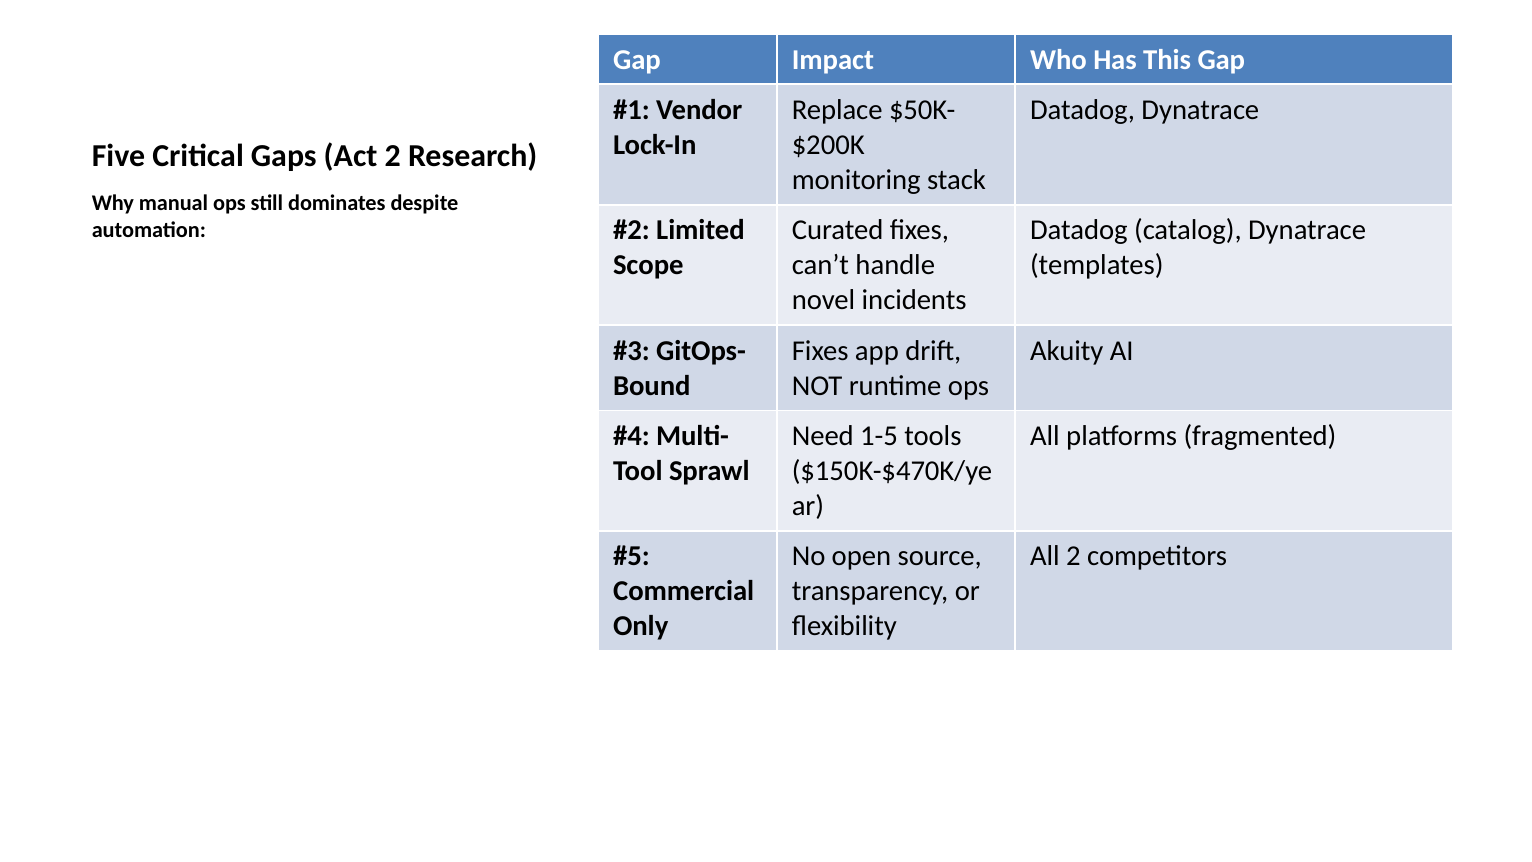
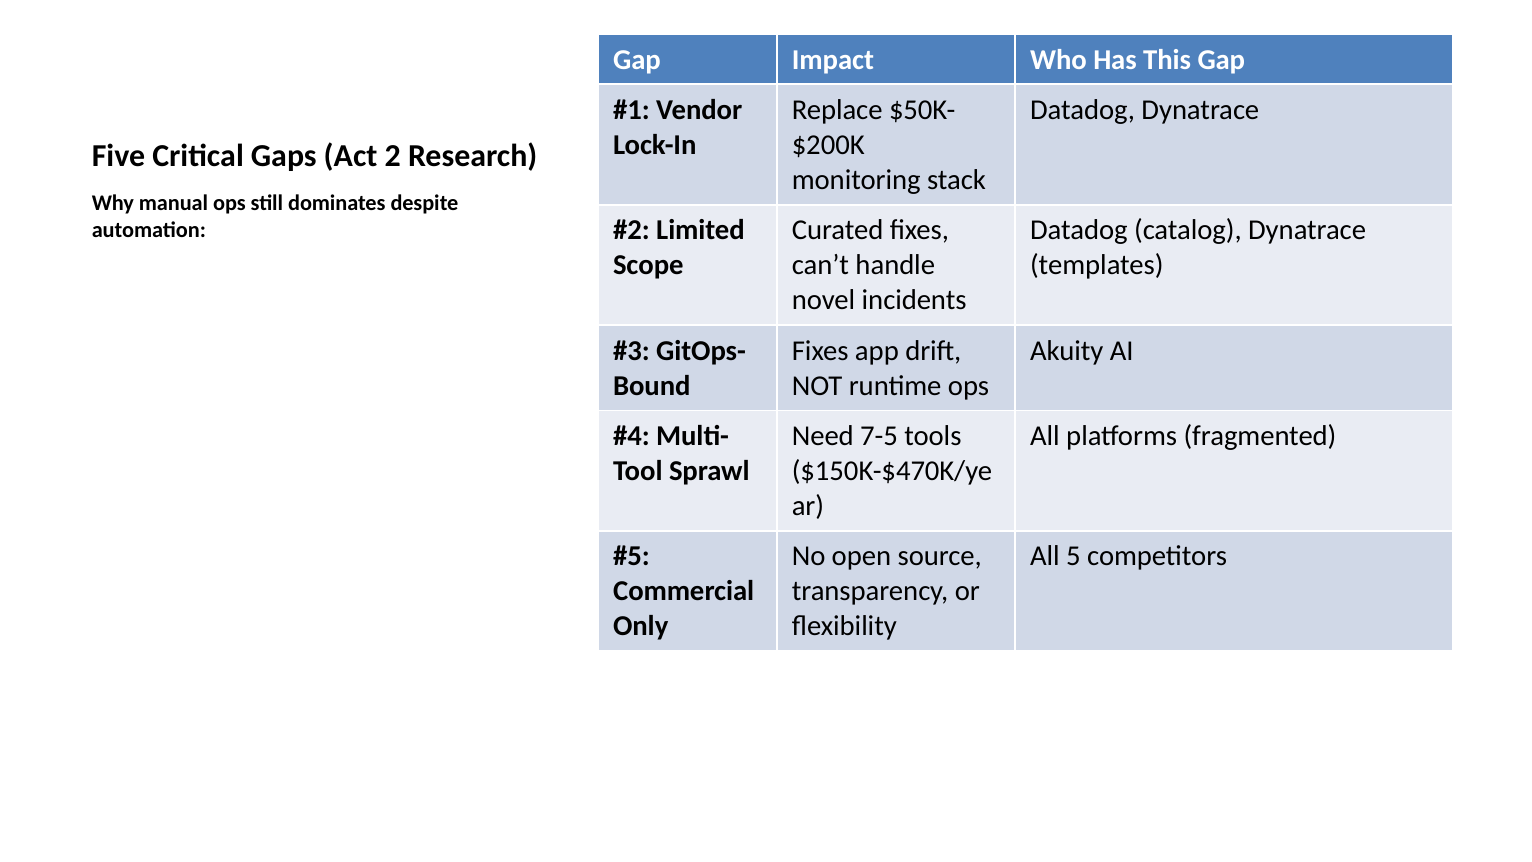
1-5: 1-5 -> 7-5
All 2: 2 -> 5
